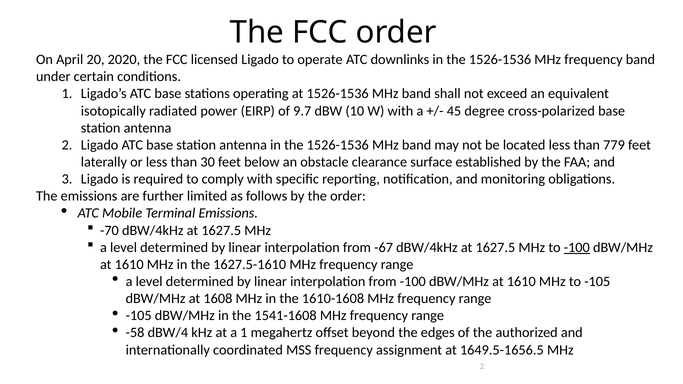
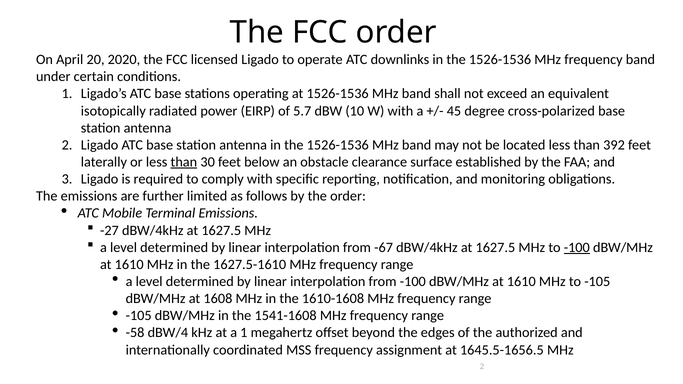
9.7: 9.7 -> 5.7
779: 779 -> 392
than at (184, 162) underline: none -> present
-70: -70 -> -27
1649.5-1656.5: 1649.5-1656.5 -> 1645.5-1656.5
